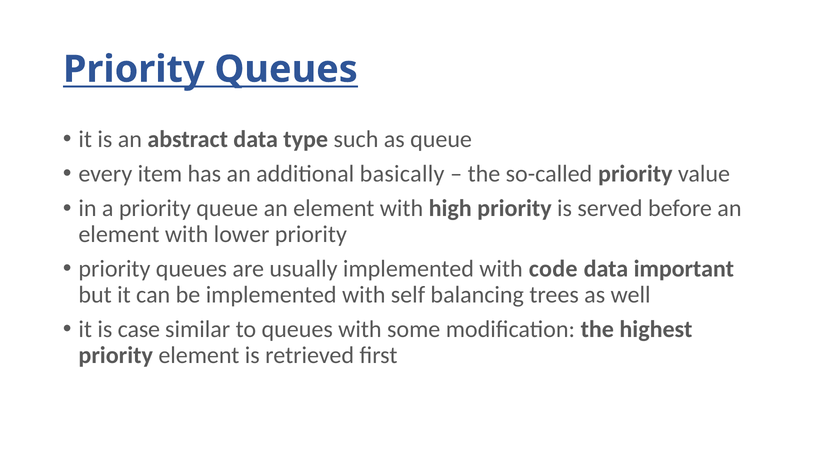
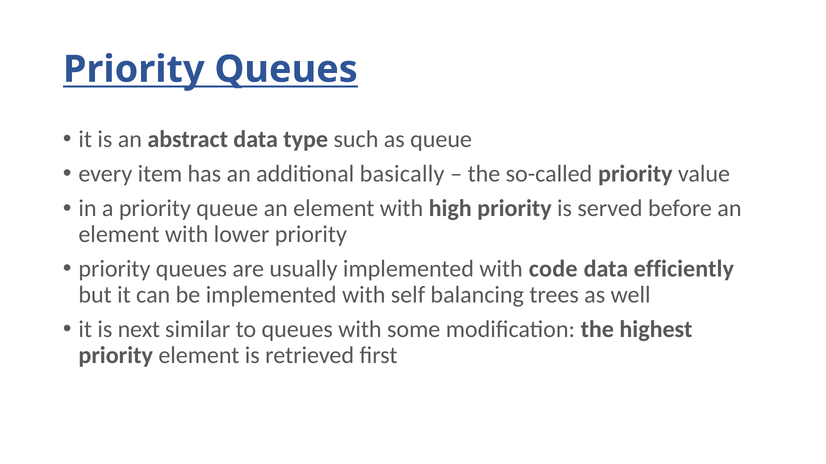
important: important -> efficiently
case: case -> next
